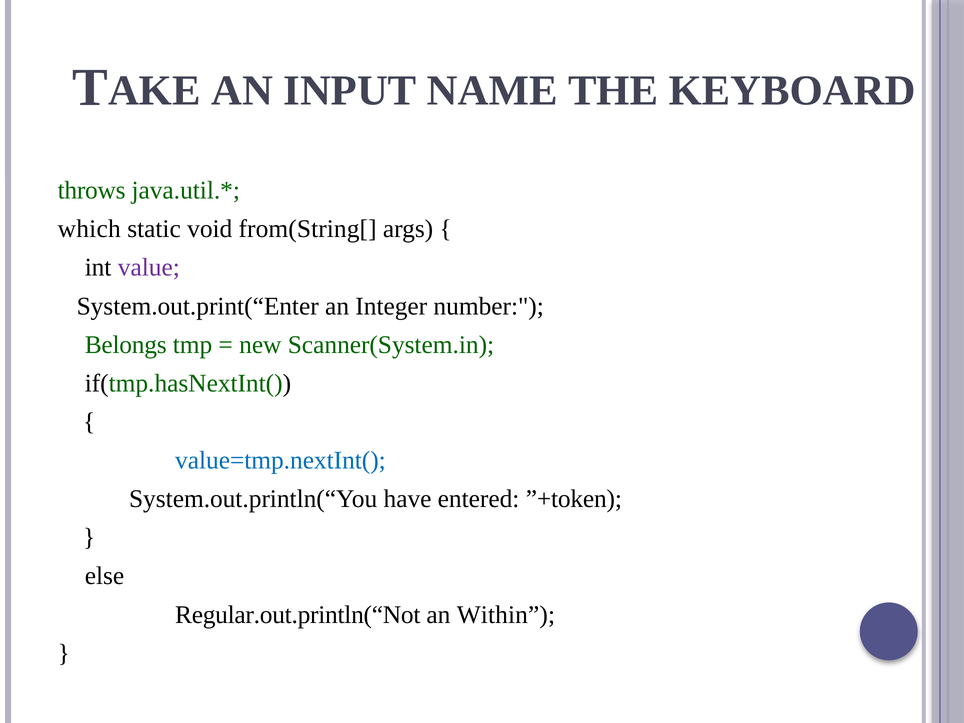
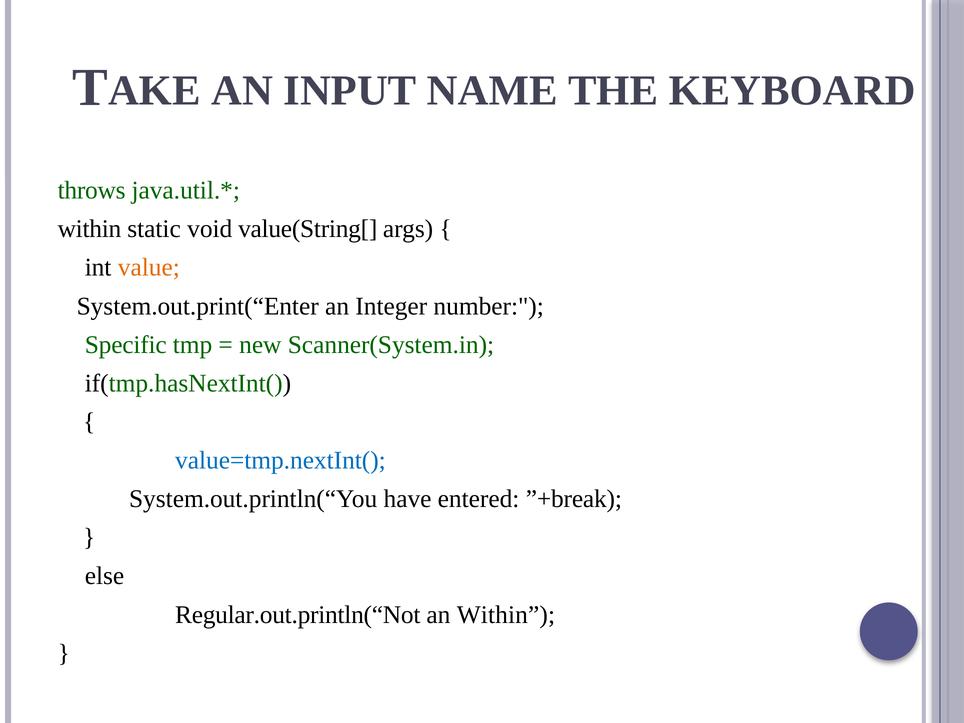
which at (89, 229): which -> within
from(String[: from(String[ -> value(String[
value colour: purple -> orange
Belongs: Belongs -> Specific
”+token: ”+token -> ”+break
